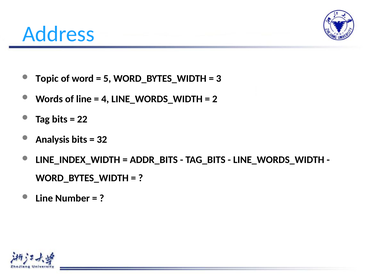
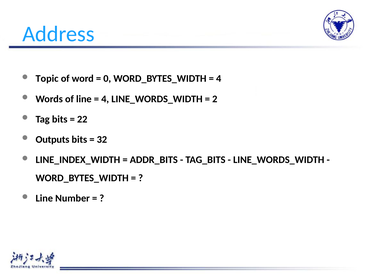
5: 5 -> 0
3 at (219, 79): 3 -> 4
Analysis: Analysis -> Outputs
